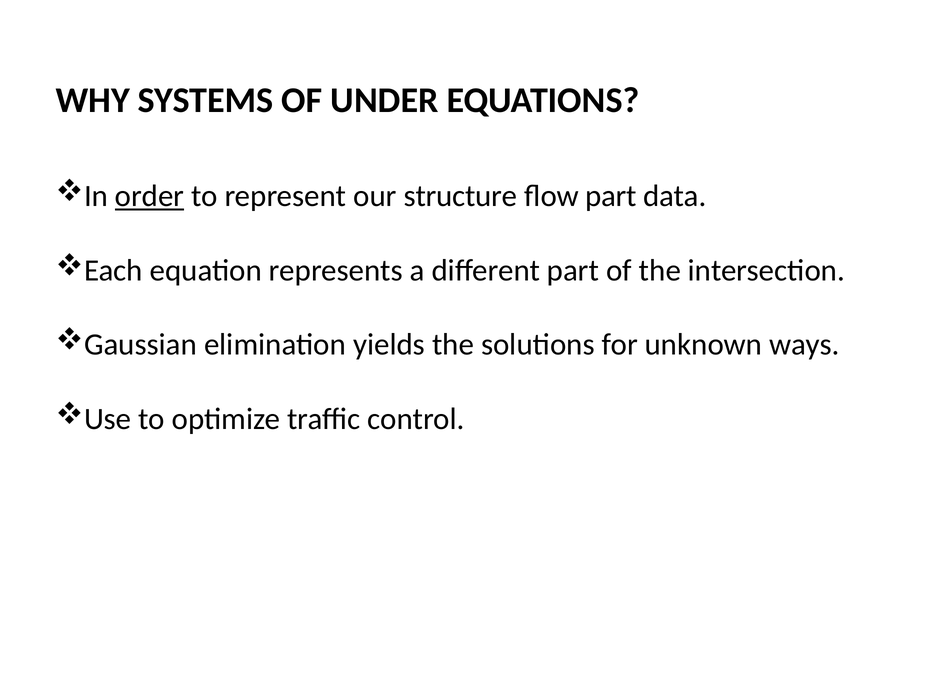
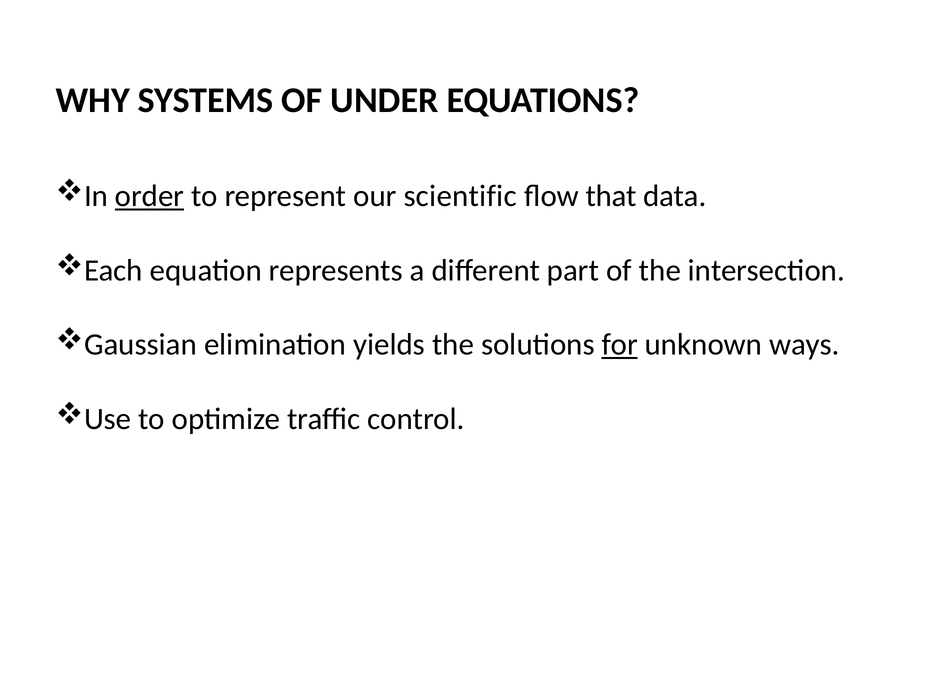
structure: structure -> scientific
flow part: part -> that
for underline: none -> present
